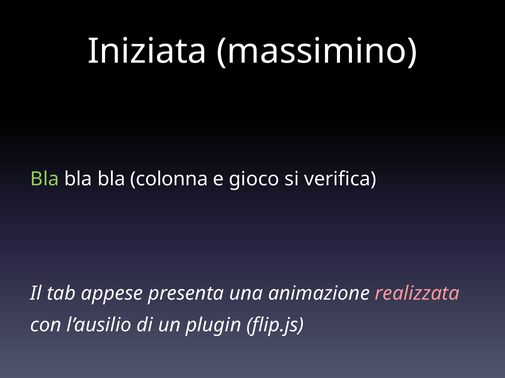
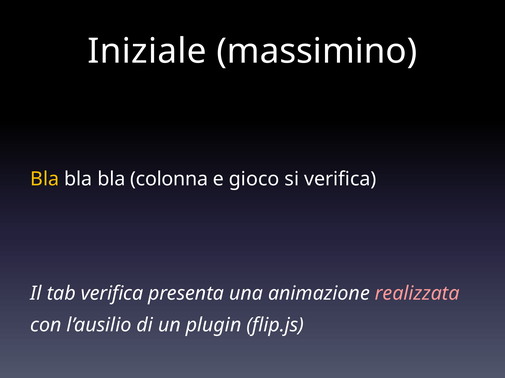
Iniziata: Iniziata -> Iniziale
Bla at (45, 179) colour: light green -> yellow
tab appese: appese -> verifica
